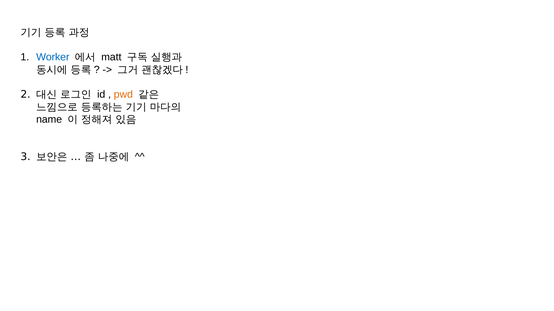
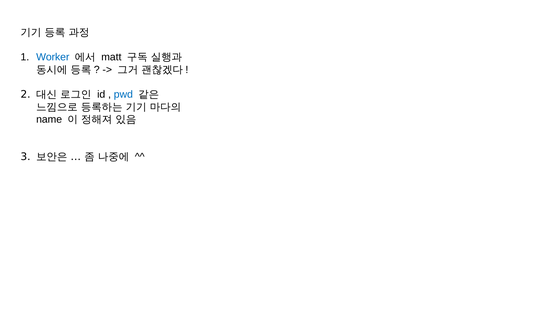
pwd colour: orange -> blue
